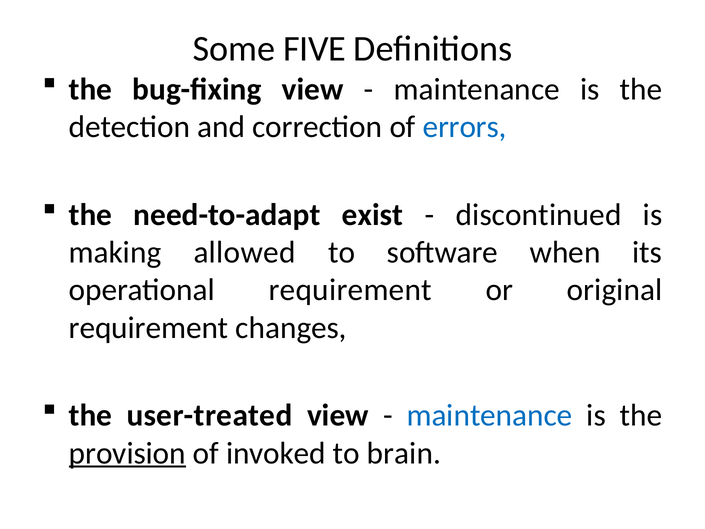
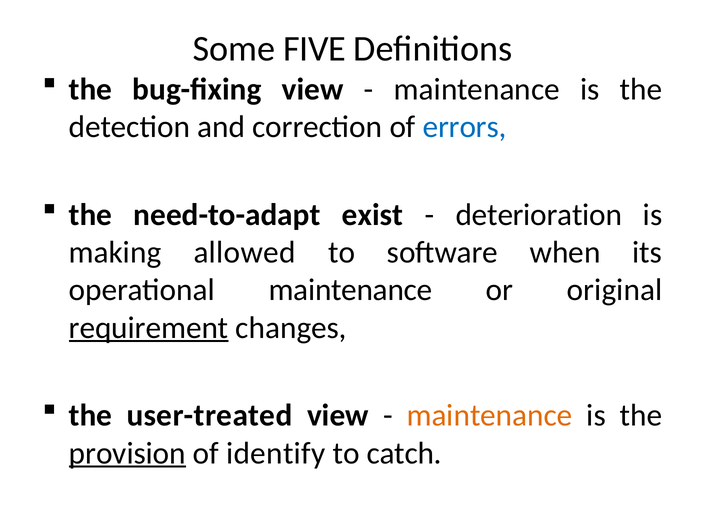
discontinued: discontinued -> deterioration
operational requirement: requirement -> maintenance
requirement at (149, 328) underline: none -> present
maintenance at (490, 415) colour: blue -> orange
invoked: invoked -> identify
brain: brain -> catch
